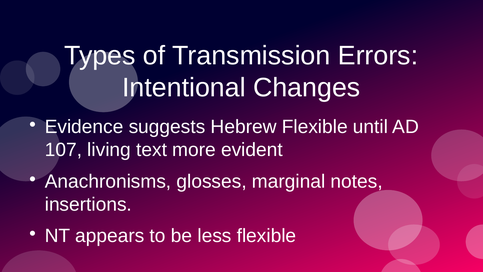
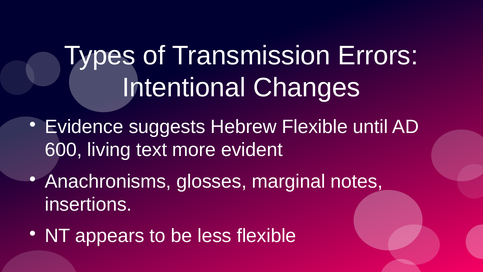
107: 107 -> 600
